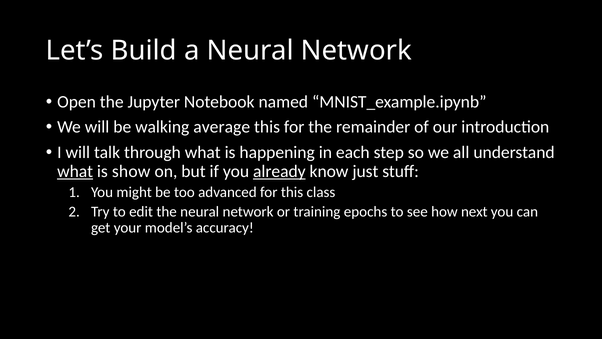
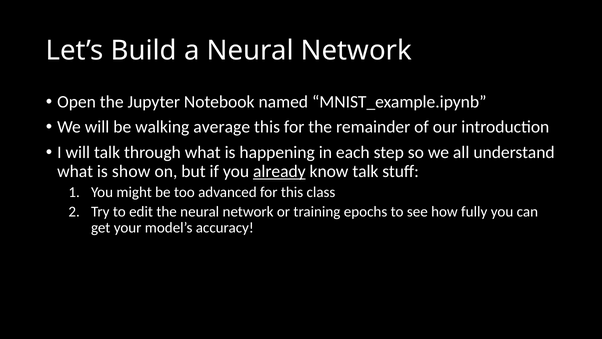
what at (75, 171) underline: present -> none
know just: just -> talk
next: next -> fully
